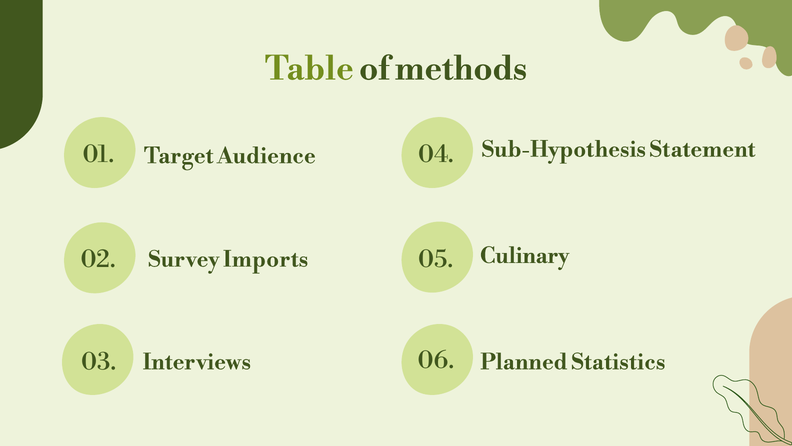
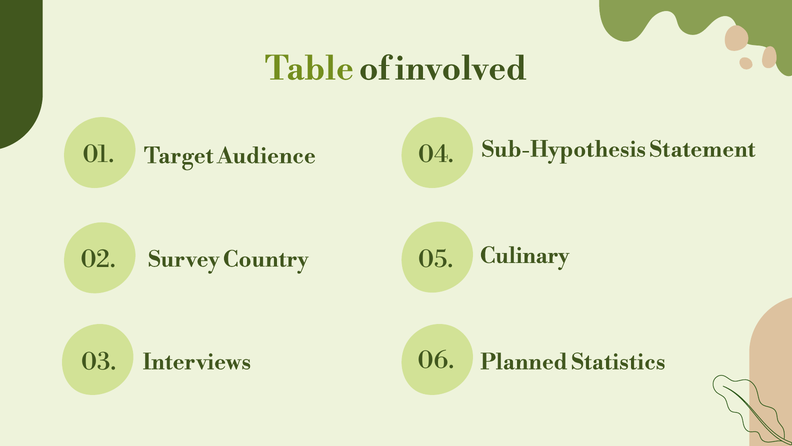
methods: methods -> involved
Imports: Imports -> Country
